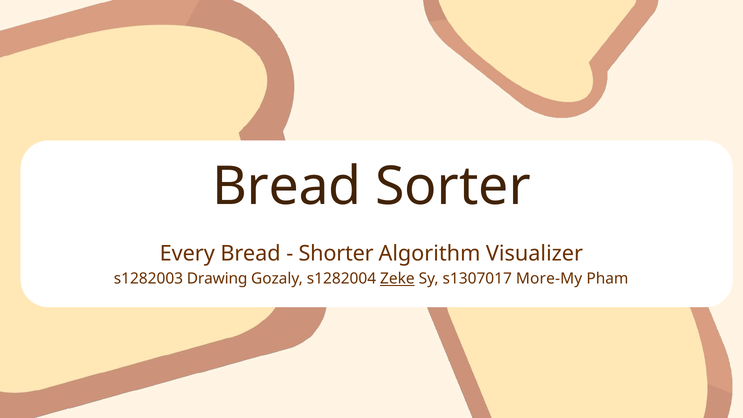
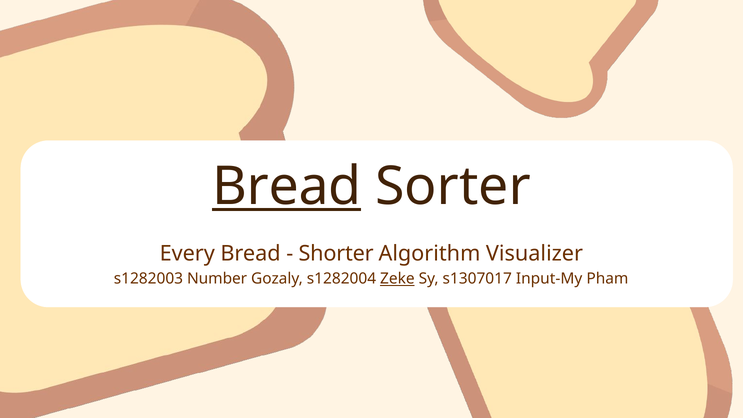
Bread at (287, 186) underline: none -> present
Drawing: Drawing -> Number
More-My: More-My -> Input-My
